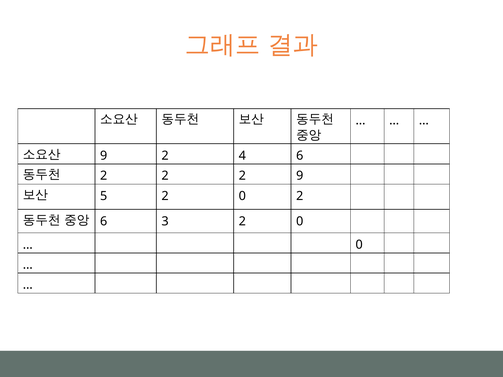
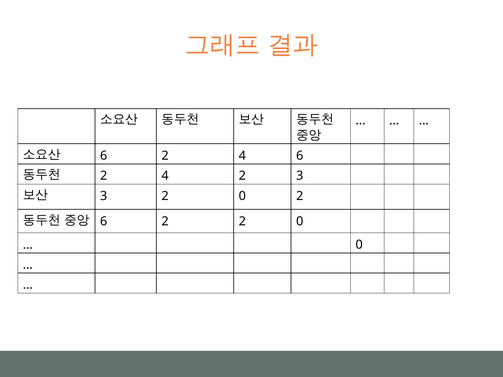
9 at (104, 156): 9 -> 6
2 at (165, 176): 2 -> 4
2 9: 9 -> 3
5 at (104, 196): 5 -> 3
3 at (165, 221): 3 -> 2
